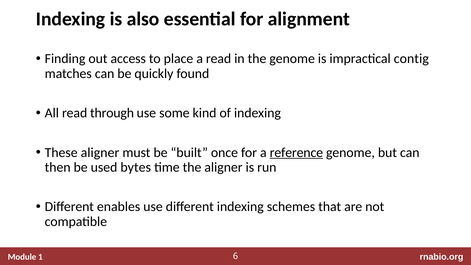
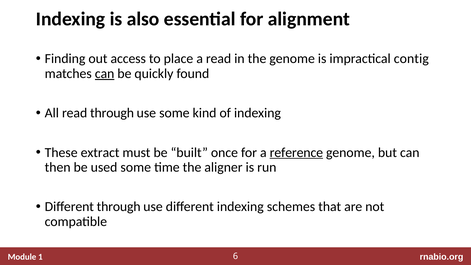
can at (105, 74) underline: none -> present
These aligner: aligner -> extract
used bytes: bytes -> some
Different enables: enables -> through
